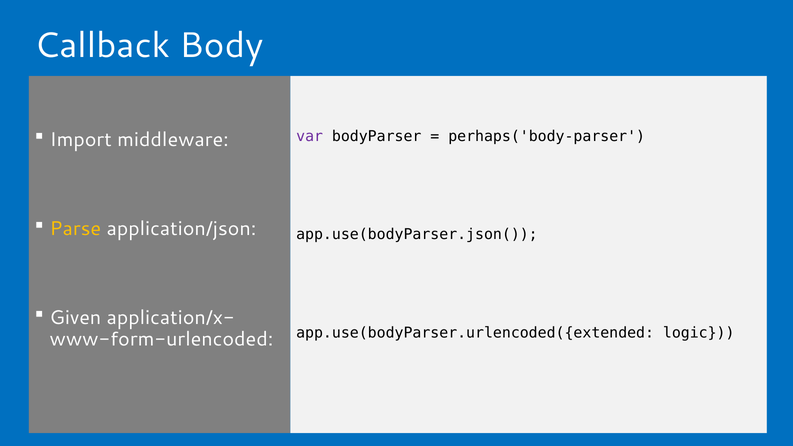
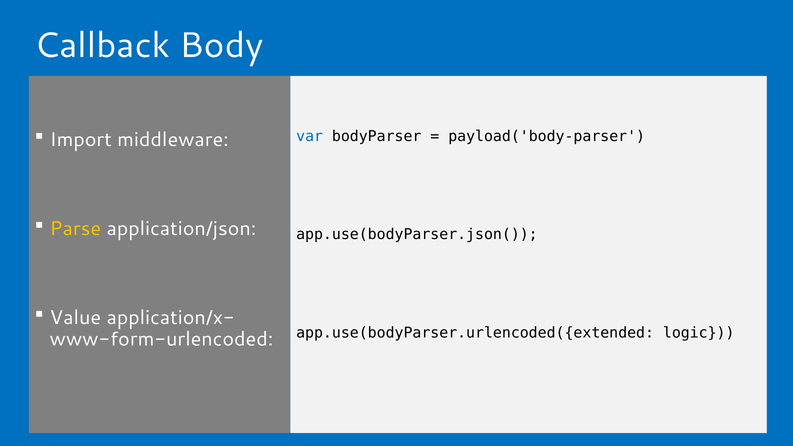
var colour: purple -> blue
perhaps('body-parser: perhaps('body-parser -> payload('body-parser
Given: Given -> Value
